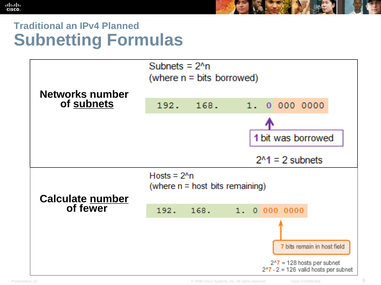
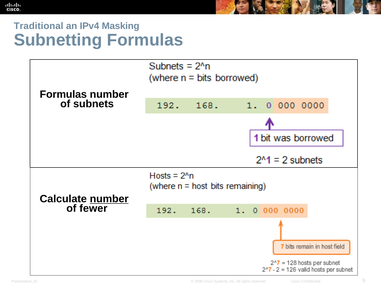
Planned: Planned -> Masking
Networks at (63, 95): Networks -> Formulas
subnets underline: present -> none
